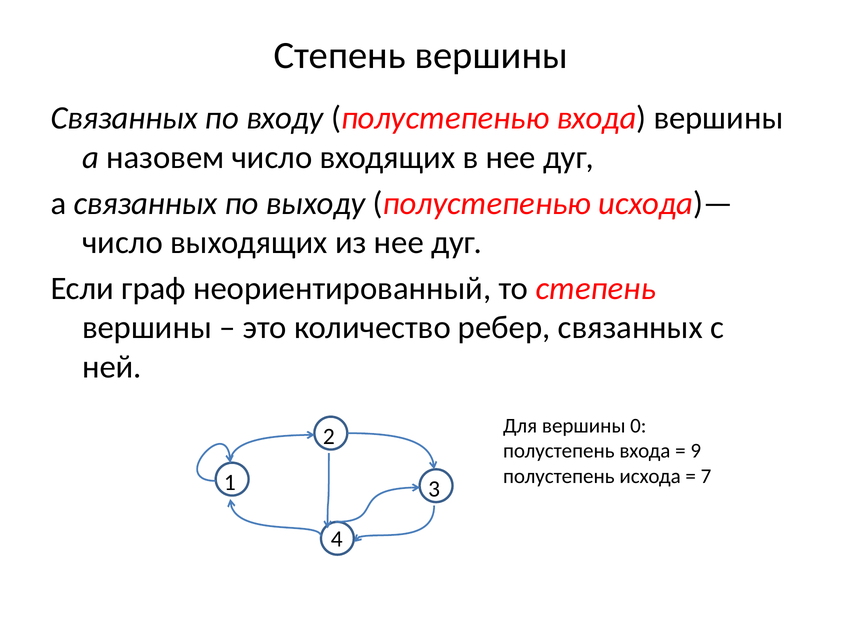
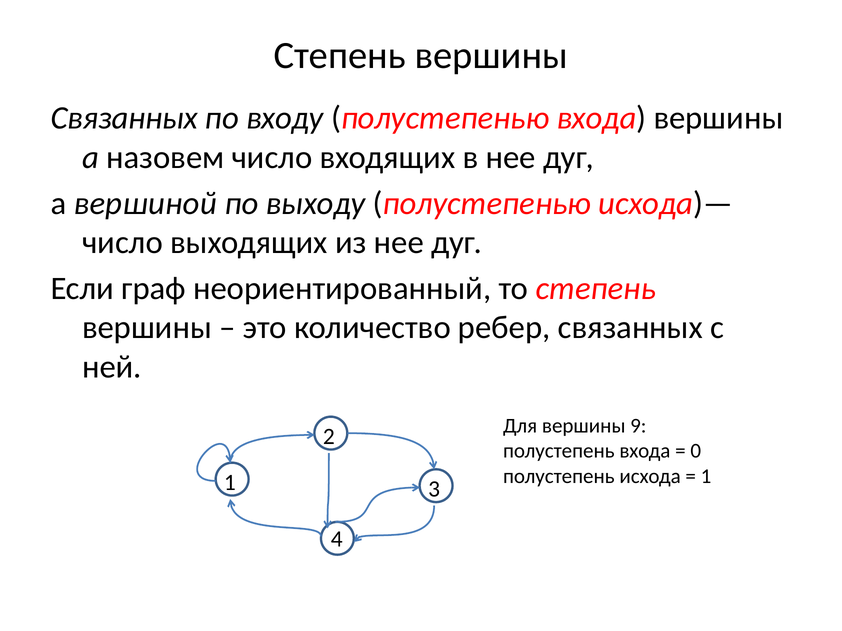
а связанных: связанных -> вершиной
0: 0 -> 9
9: 9 -> 0
7 at (706, 477): 7 -> 1
